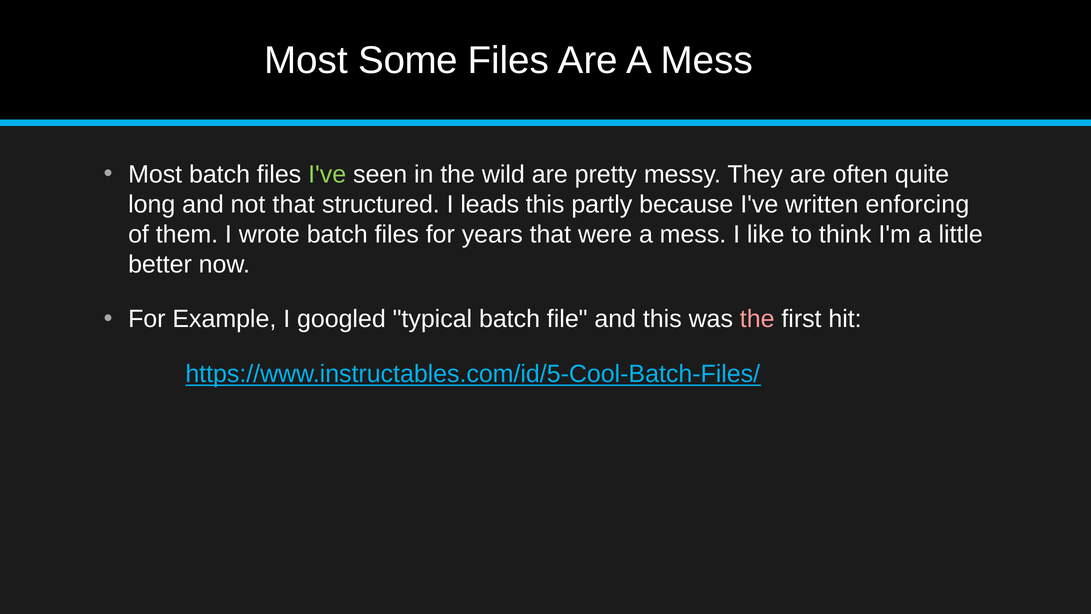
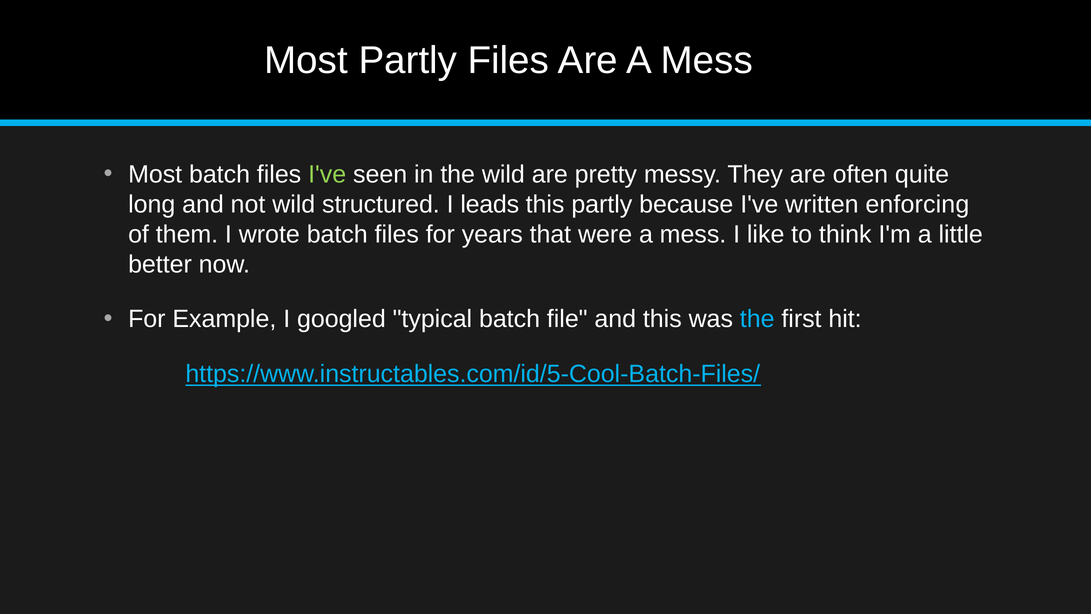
Most Some: Some -> Partly
not that: that -> wild
the at (757, 319) colour: pink -> light blue
